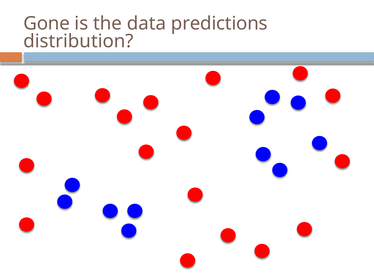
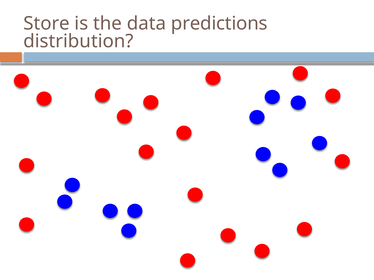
Gone: Gone -> Store
